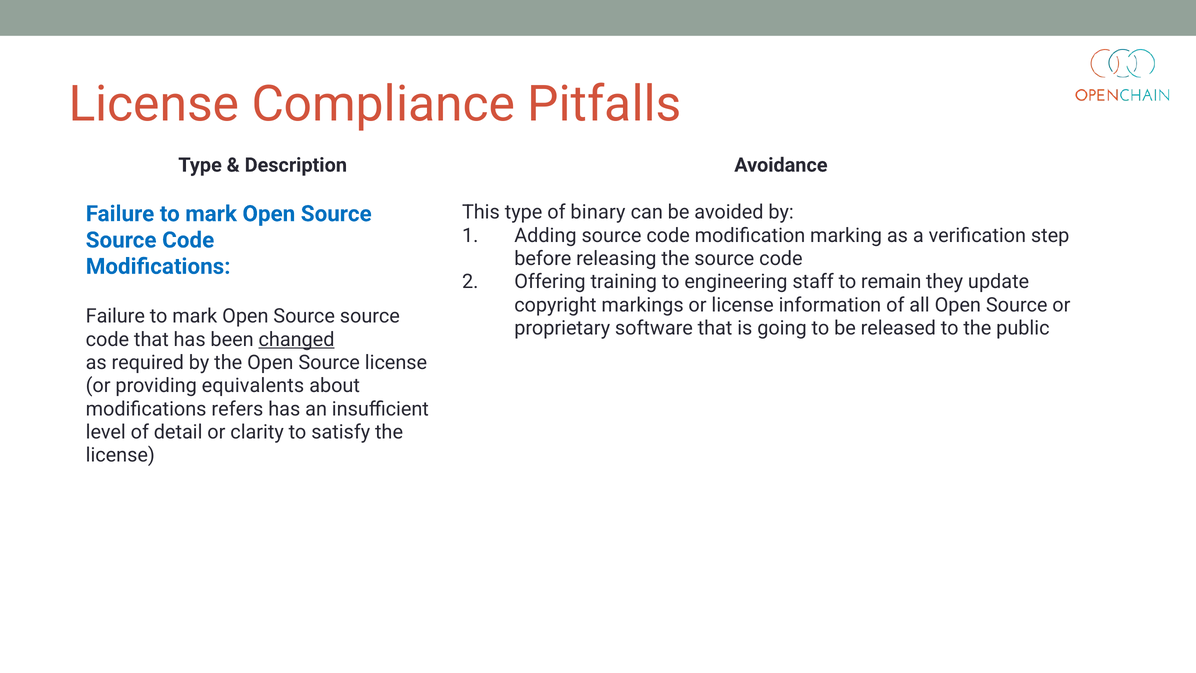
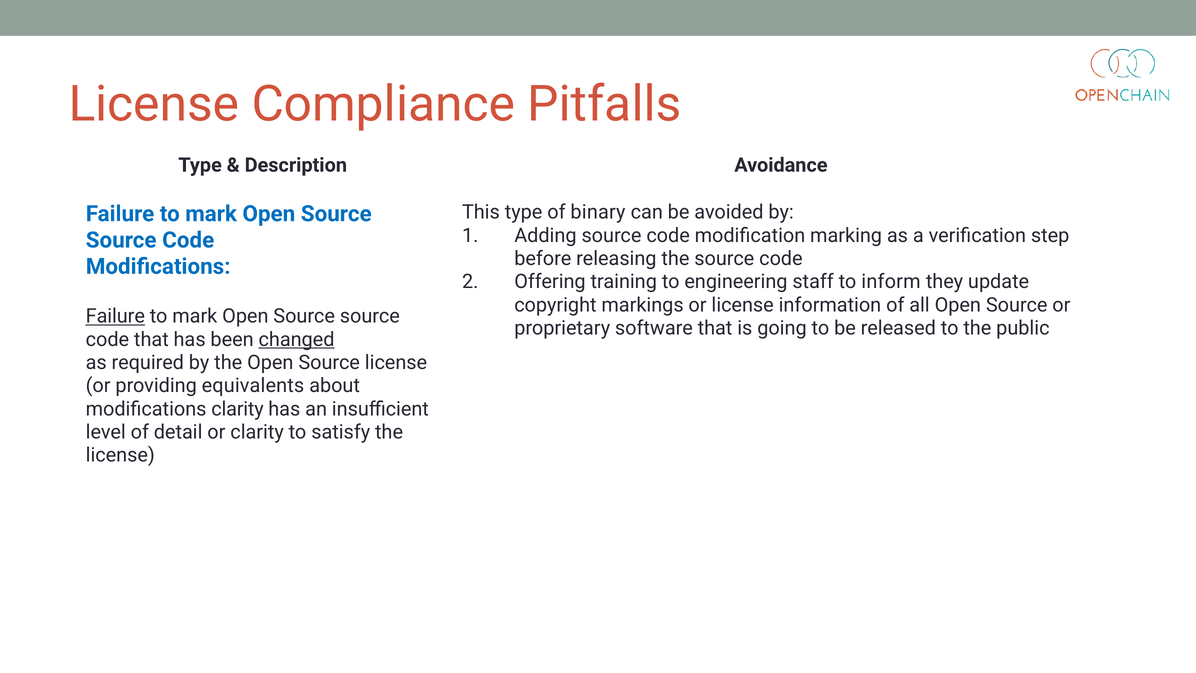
remain: remain -> inform
Failure at (115, 316) underline: none -> present
modifications refers: refers -> clarity
